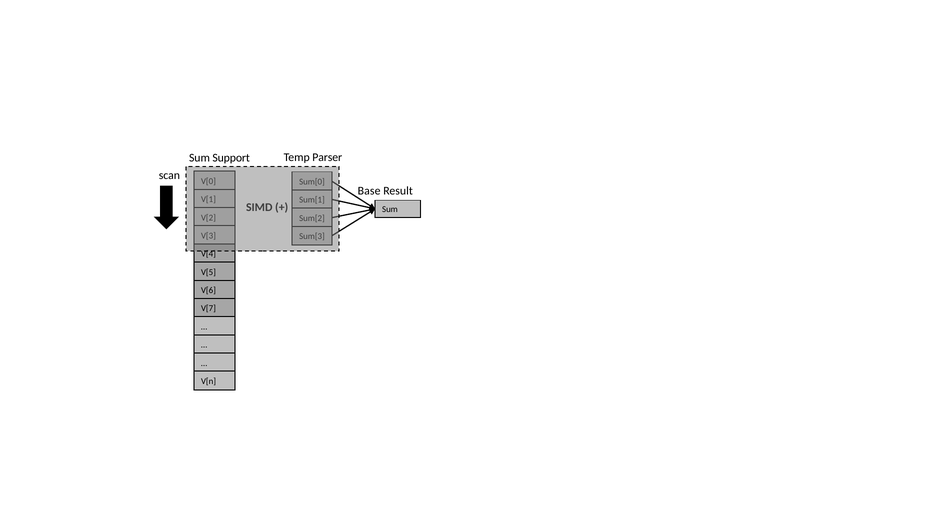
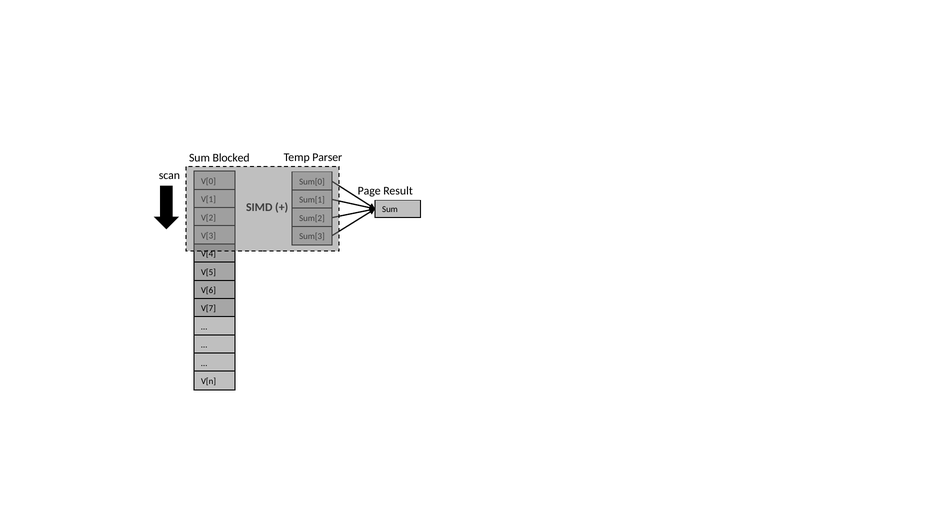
Support: Support -> Blocked
Base: Base -> Page
